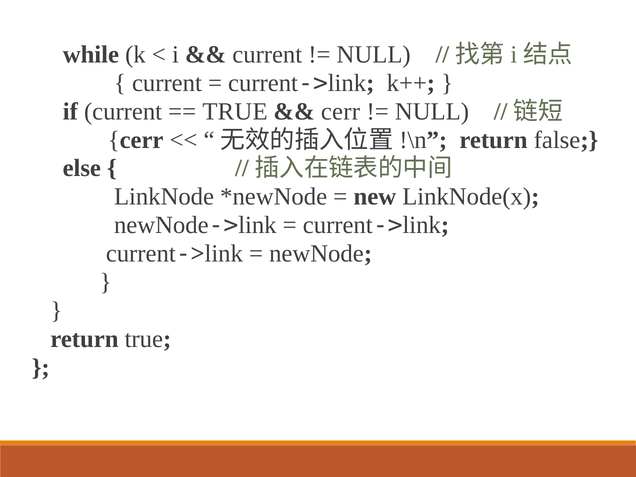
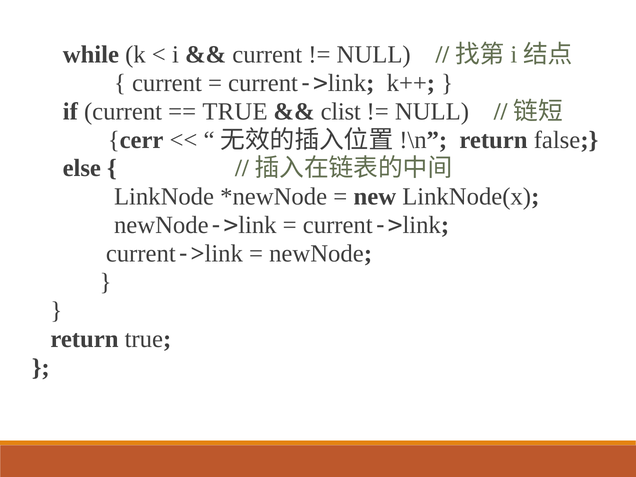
cerr at (340, 111): cerr -> clist
